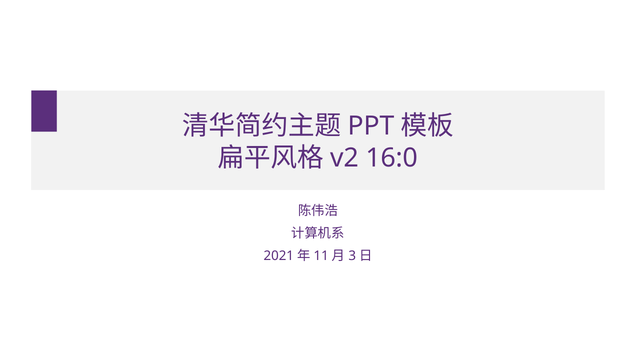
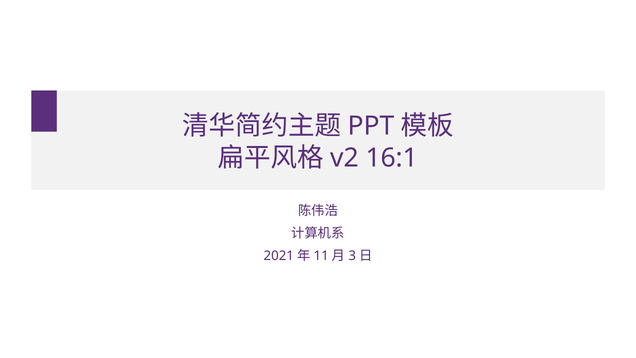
16:0: 16:0 -> 16:1
